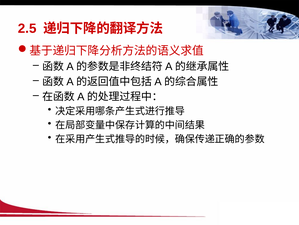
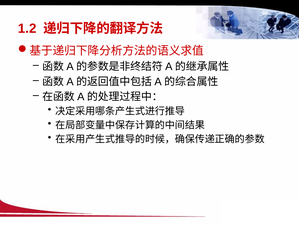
2.5: 2.5 -> 1.2
